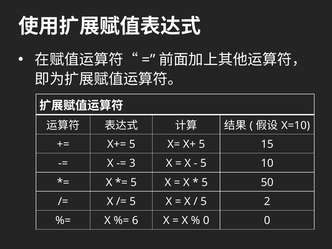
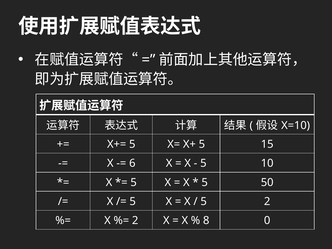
3: 3 -> 6
6 at (135, 220): 6 -> 2
0 at (206, 220): 0 -> 8
